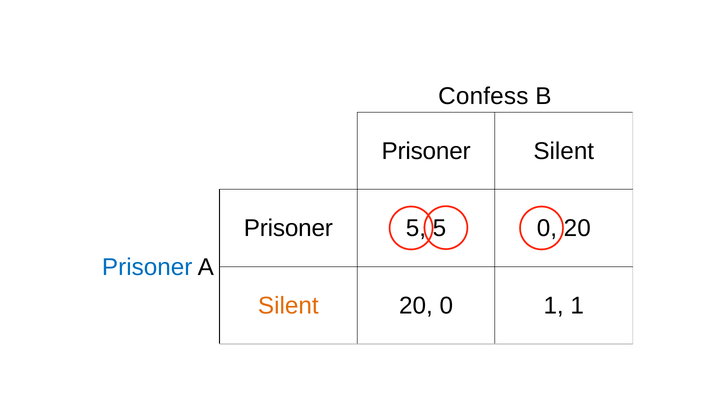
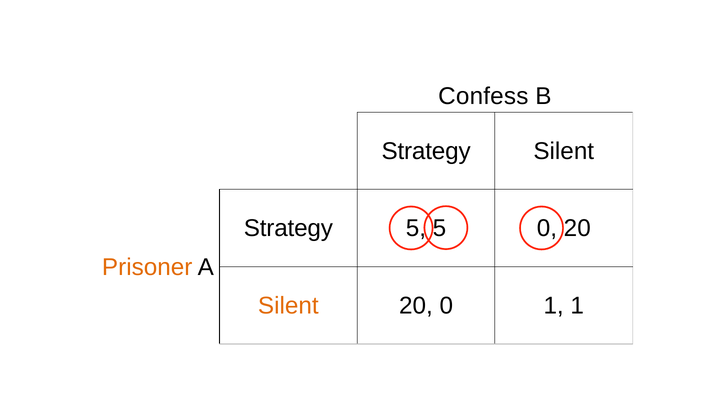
Prisoner at (426, 151): Prisoner -> Strategy
Prisoner at (288, 229): Prisoner -> Strategy
Prisoner at (147, 267) colour: blue -> orange
